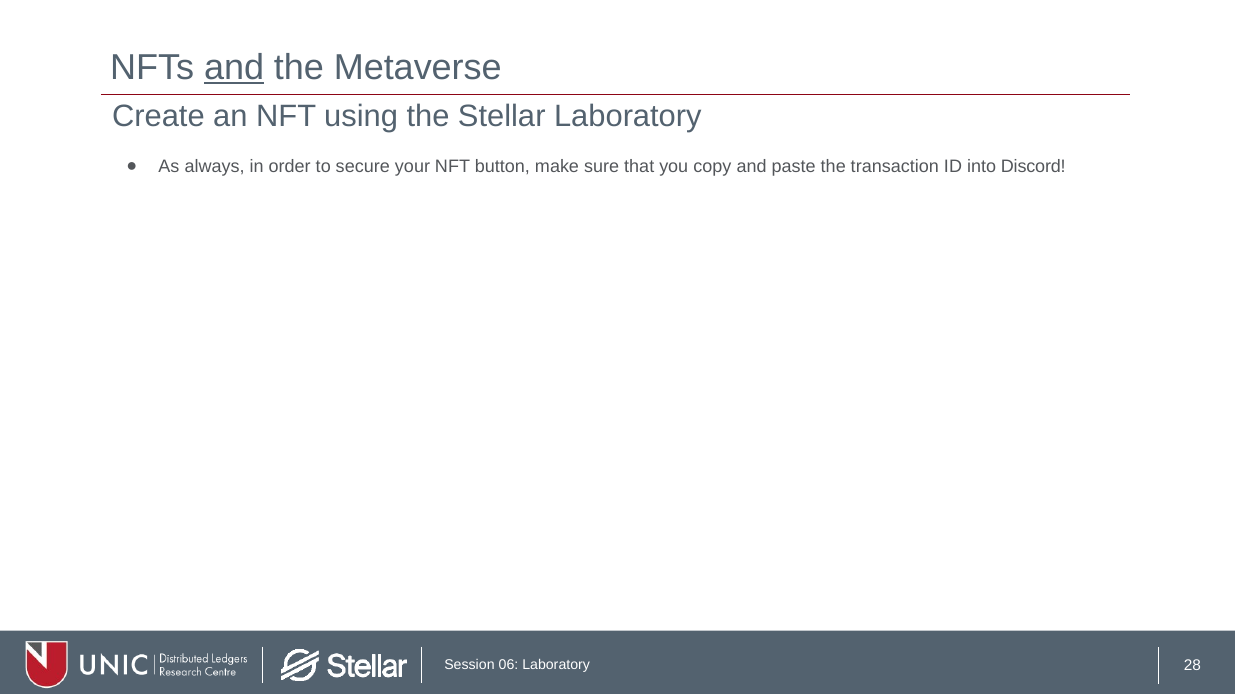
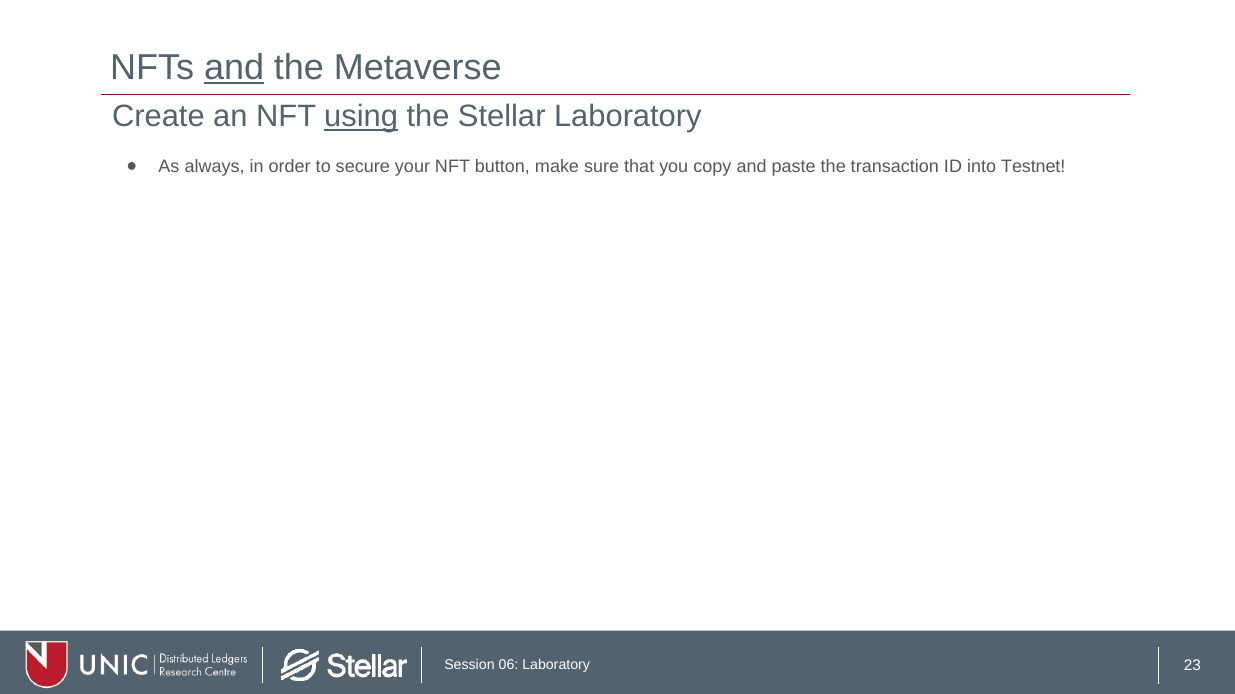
using underline: none -> present
Discord: Discord -> Testnet
28: 28 -> 23
